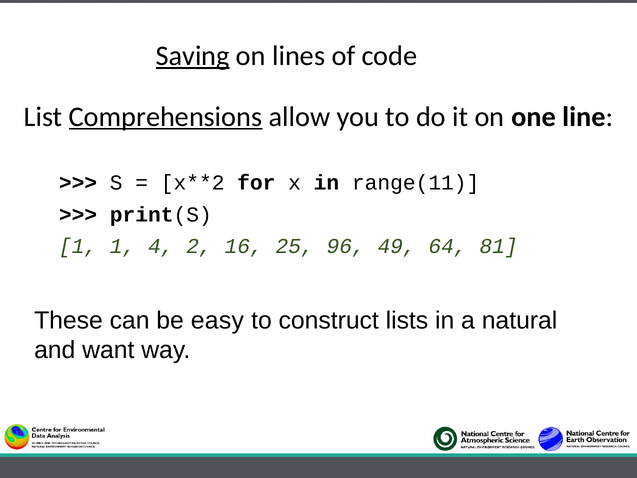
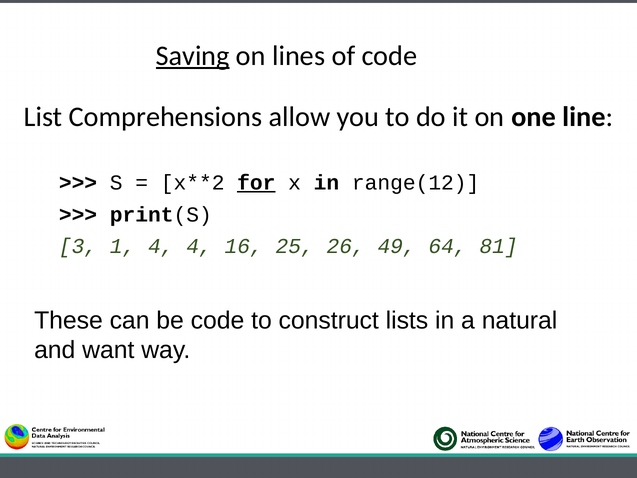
Comprehensions underline: present -> none
for underline: none -> present
range(11: range(11 -> range(12
1 at (78, 246): 1 -> 3
4 2: 2 -> 4
96: 96 -> 26
be easy: easy -> code
